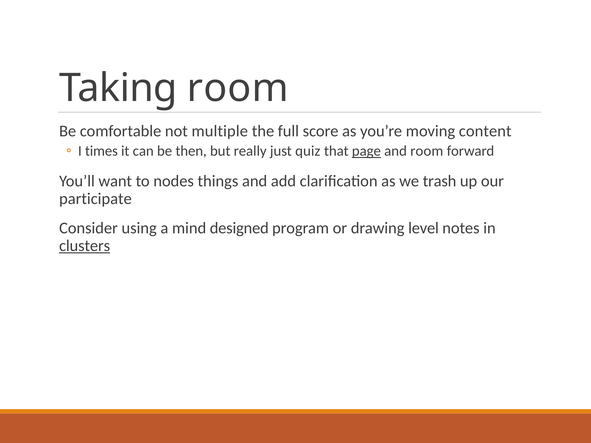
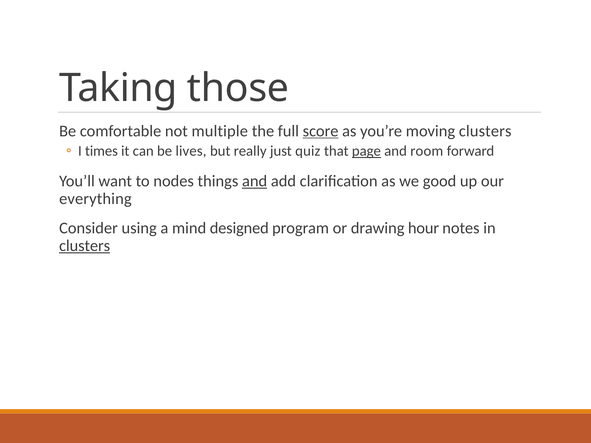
Taking room: room -> those
score underline: none -> present
moving content: content -> clusters
then: then -> lives
and at (255, 181) underline: none -> present
trash: trash -> good
participate: participate -> everything
level: level -> hour
